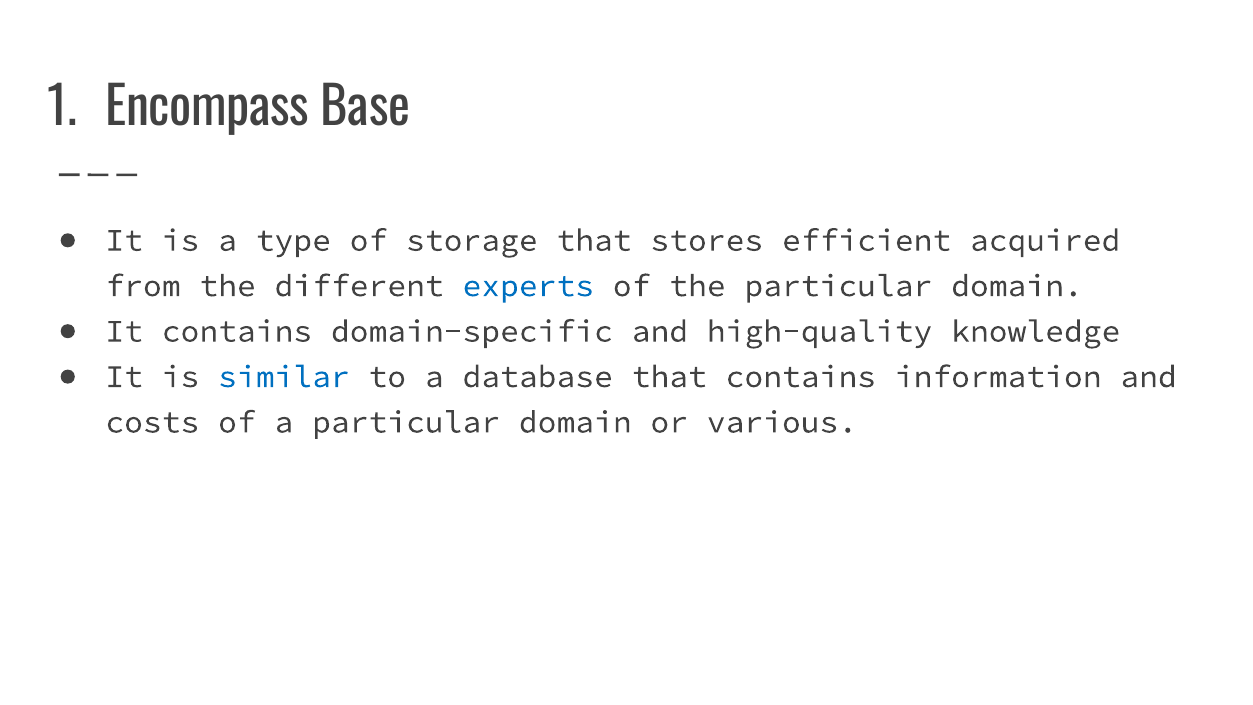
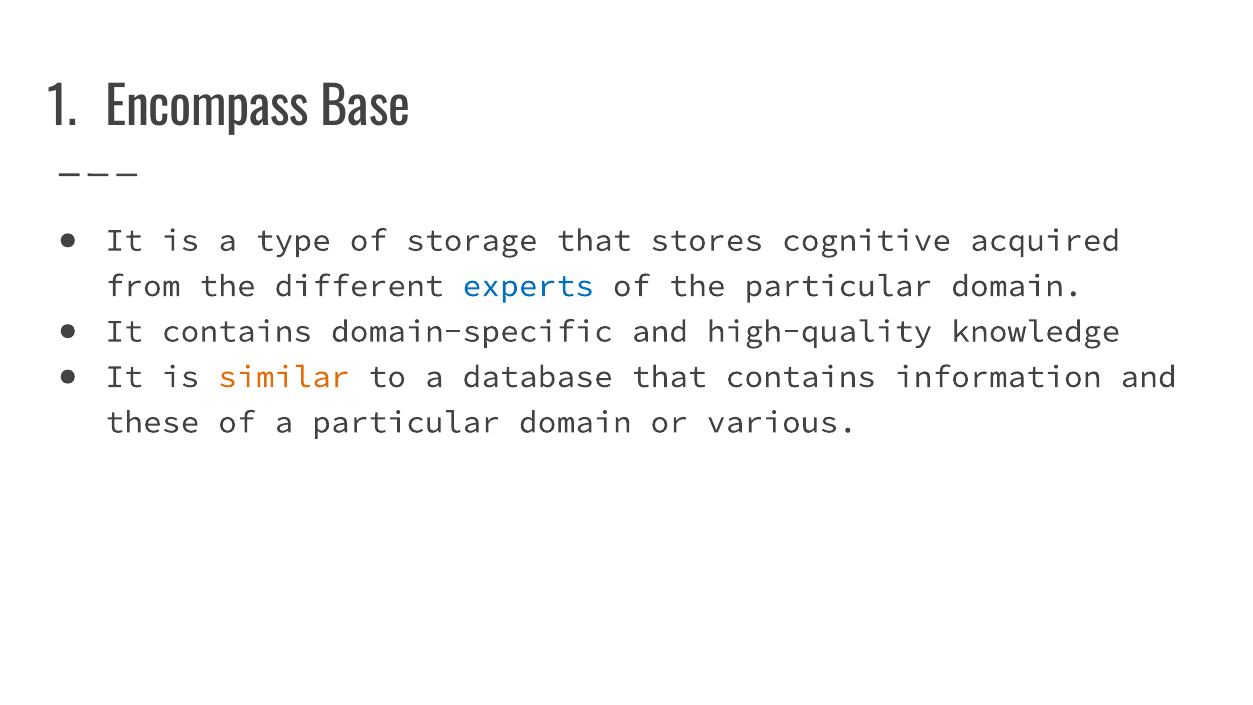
efficient: efficient -> cognitive
similar colour: blue -> orange
costs: costs -> these
